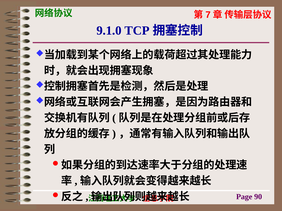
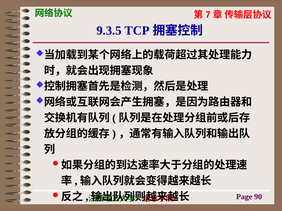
9.1.0: 9.1.0 -> 9.3.5
